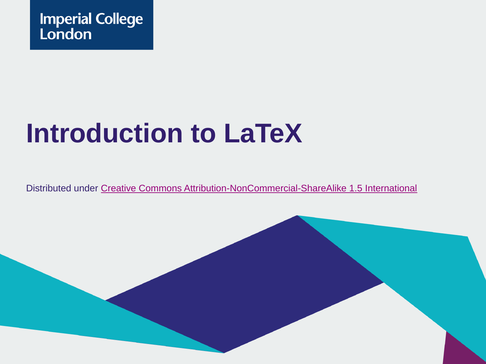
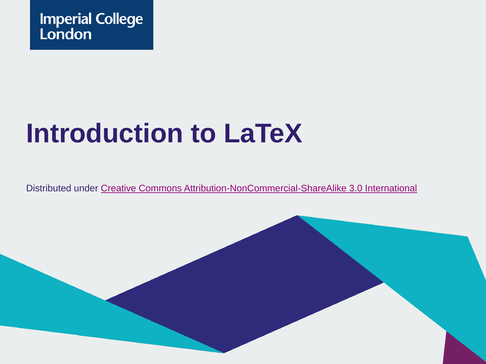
1.5: 1.5 -> 3.0
